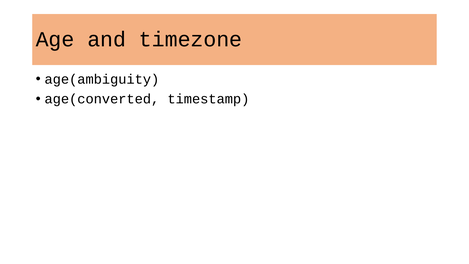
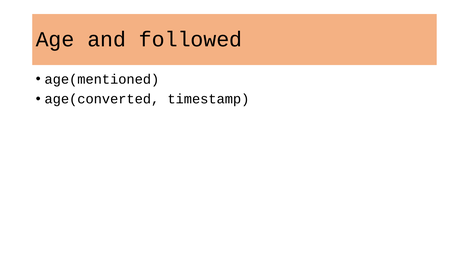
timezone: timezone -> followed
age(ambiguity: age(ambiguity -> age(mentioned
